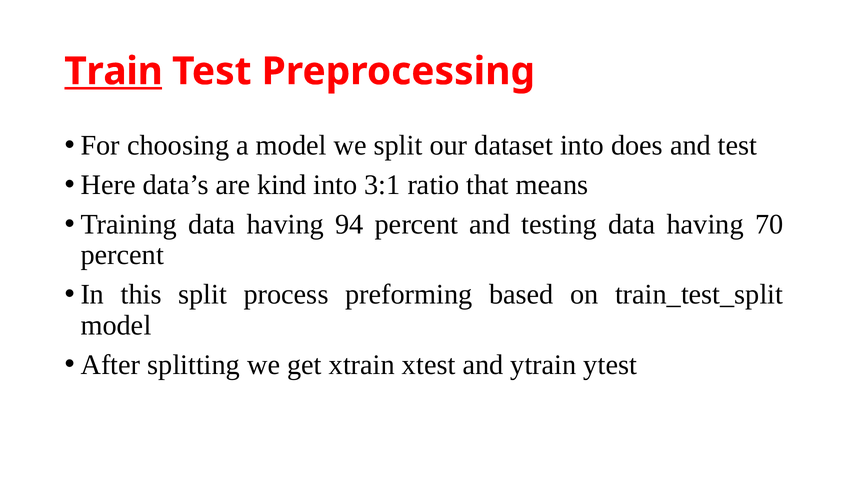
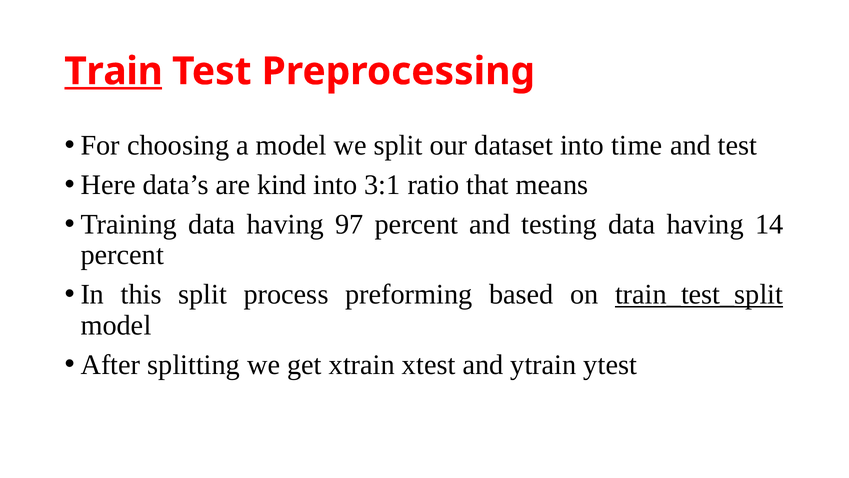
does: does -> time
94: 94 -> 97
70: 70 -> 14
train_test_split underline: none -> present
